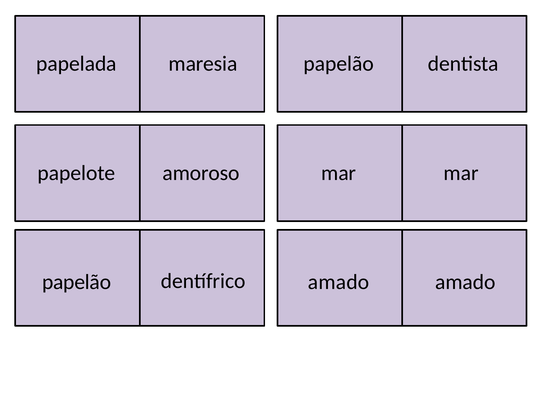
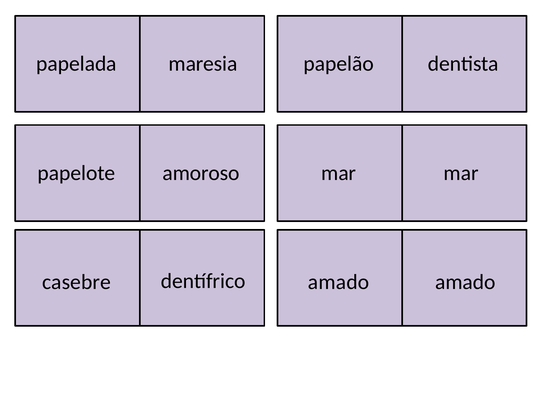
papelão at (77, 282): papelão -> casebre
